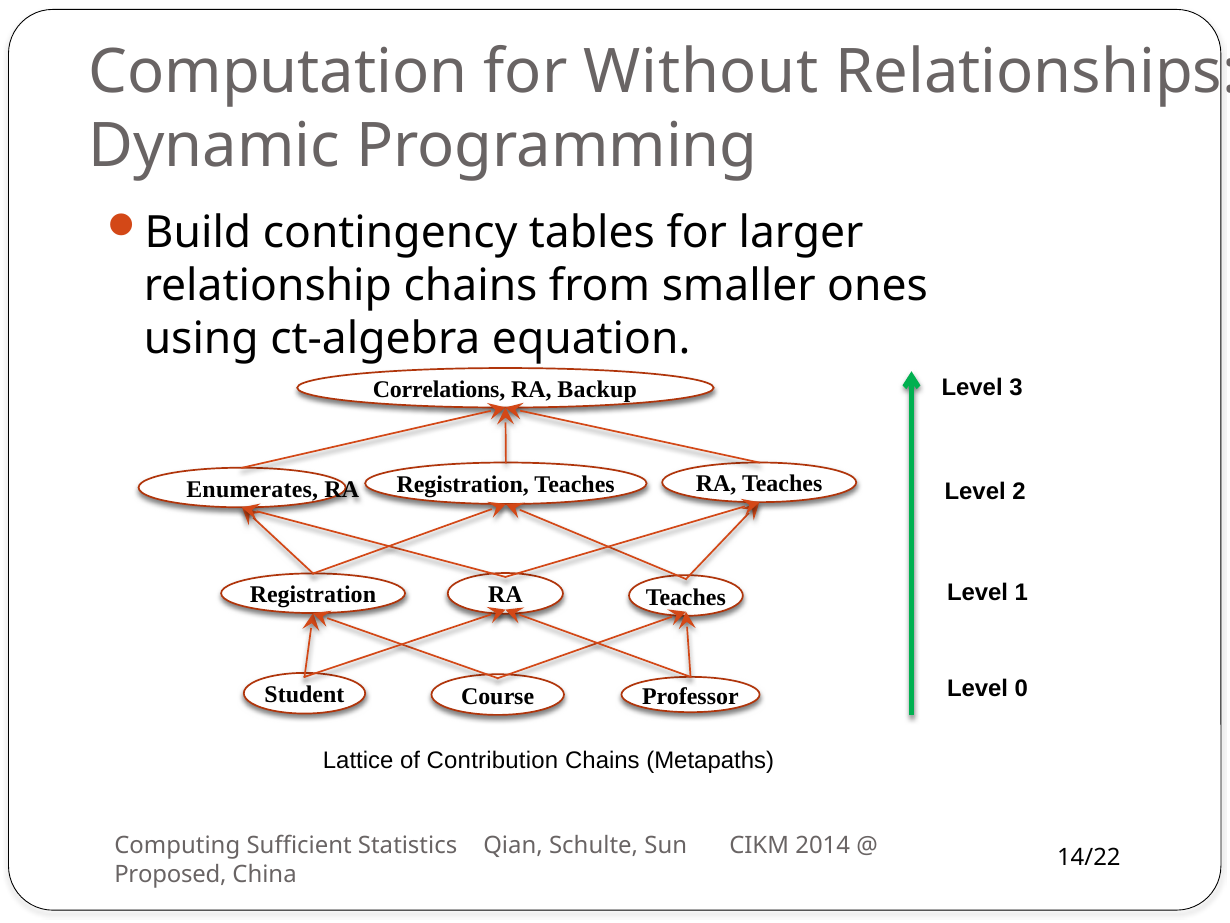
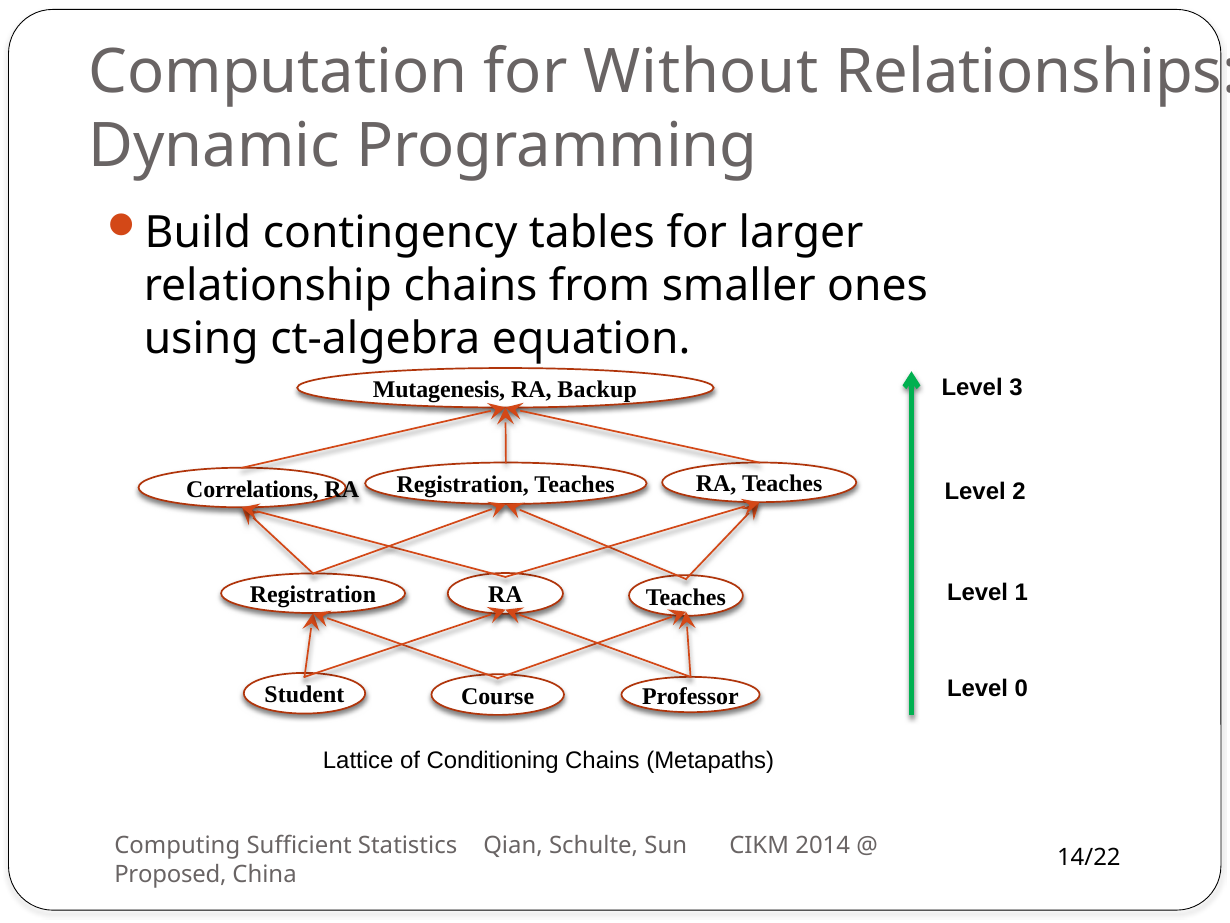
Correlations: Correlations -> Mutagenesis
Enumerates: Enumerates -> Correlations
Contribution: Contribution -> Conditioning
